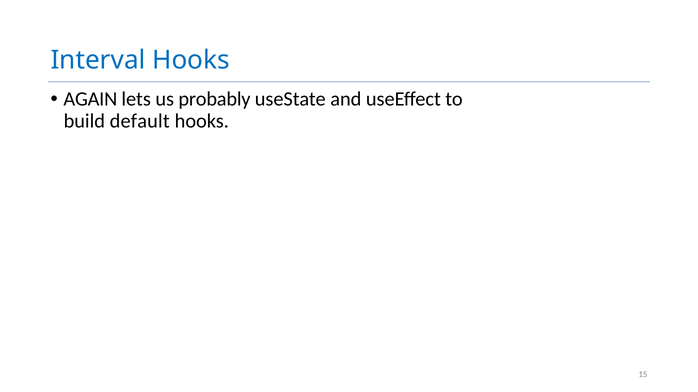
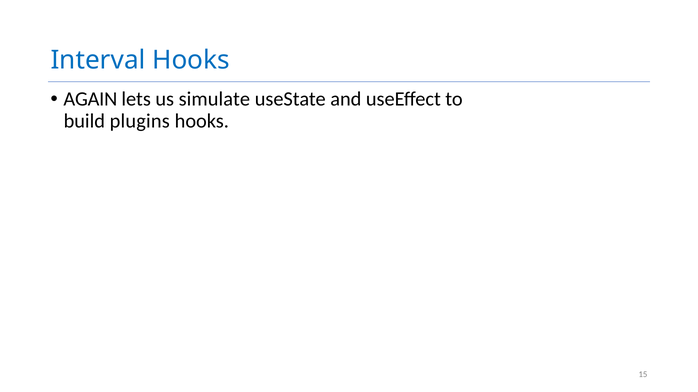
probably: probably -> simulate
default: default -> plugins
